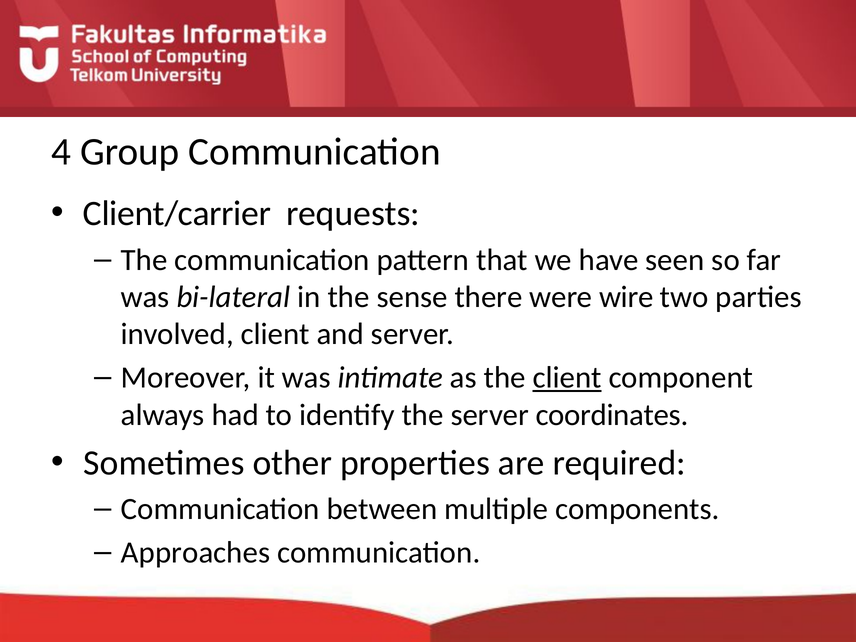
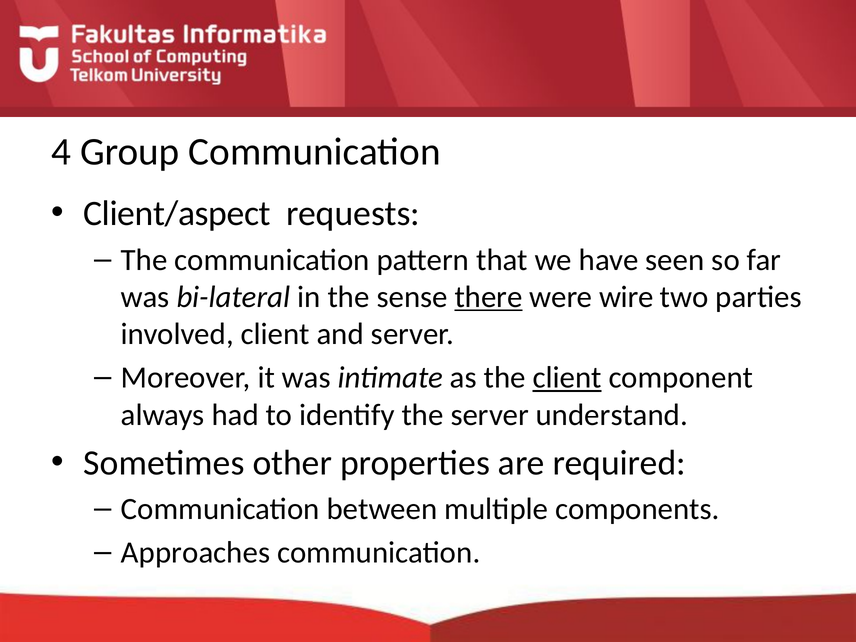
Client/carrier: Client/carrier -> Client/aspect
there underline: none -> present
coordinates: coordinates -> understand
